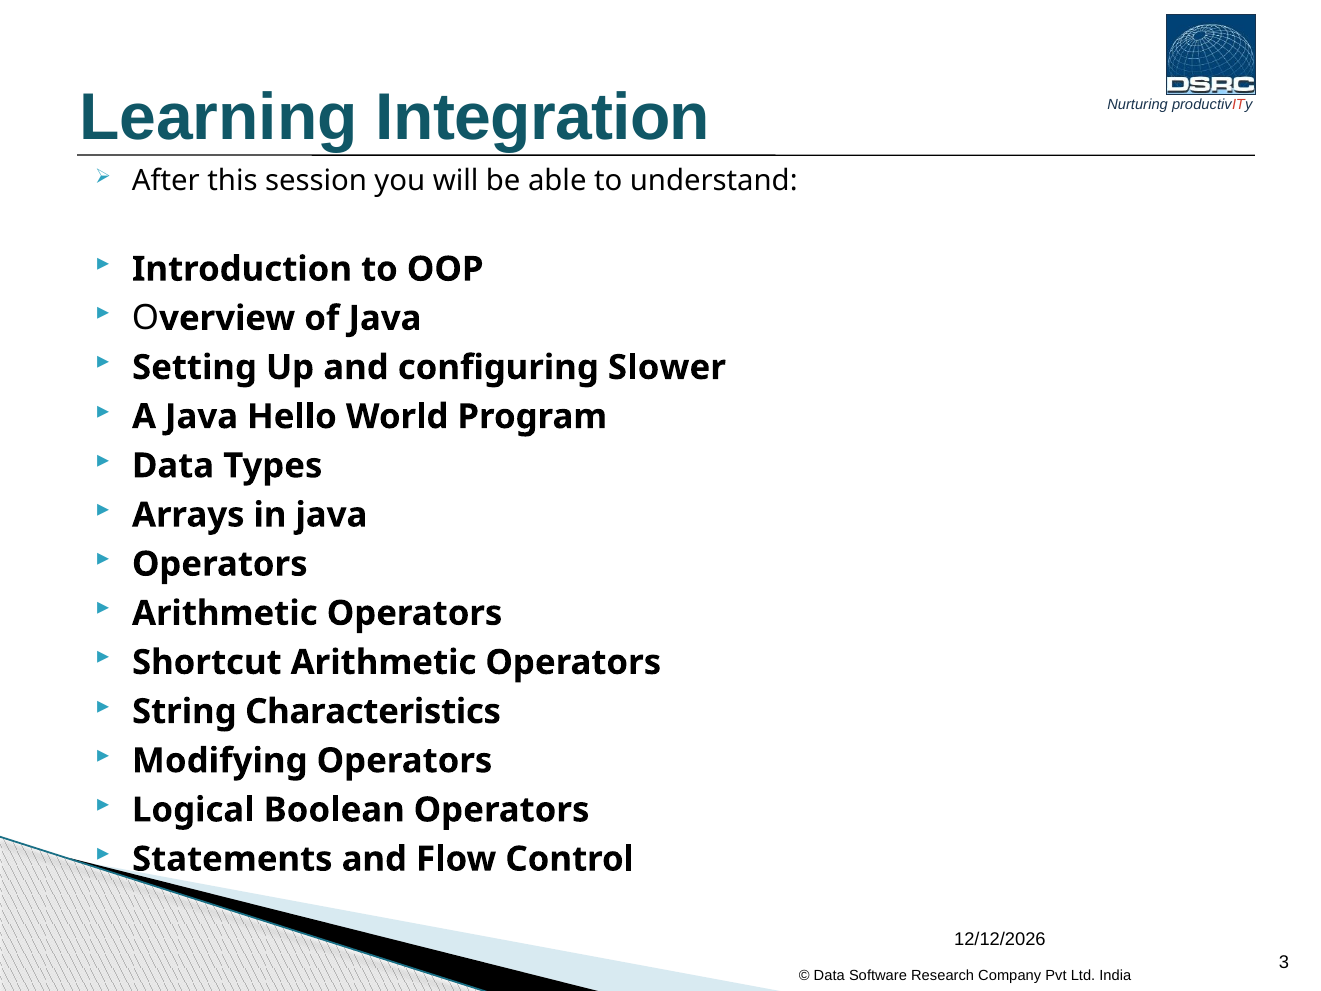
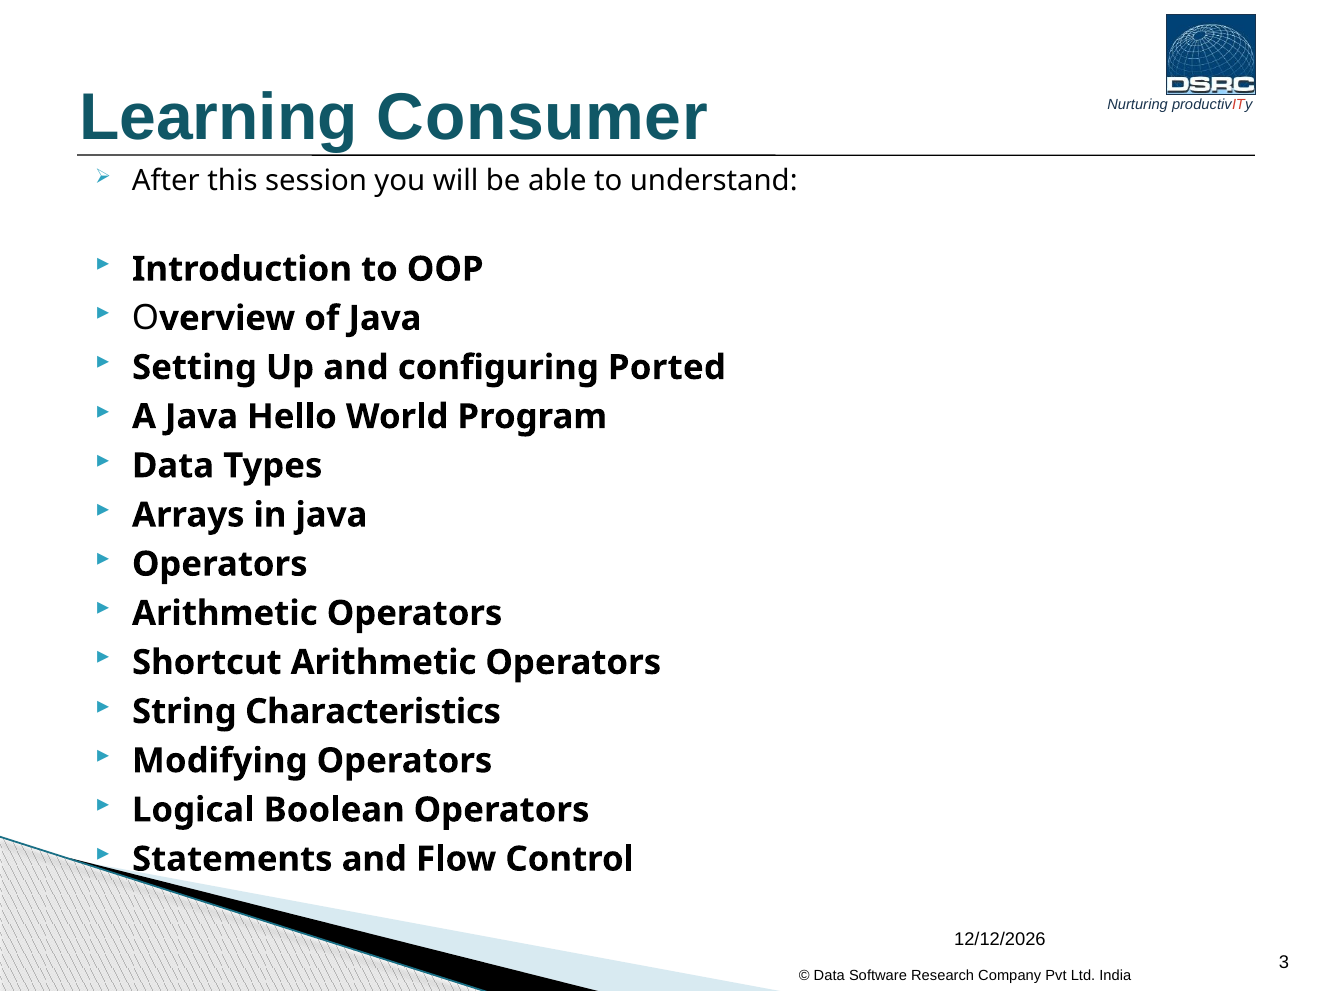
Integration: Integration -> Consumer
Slower: Slower -> Ported
